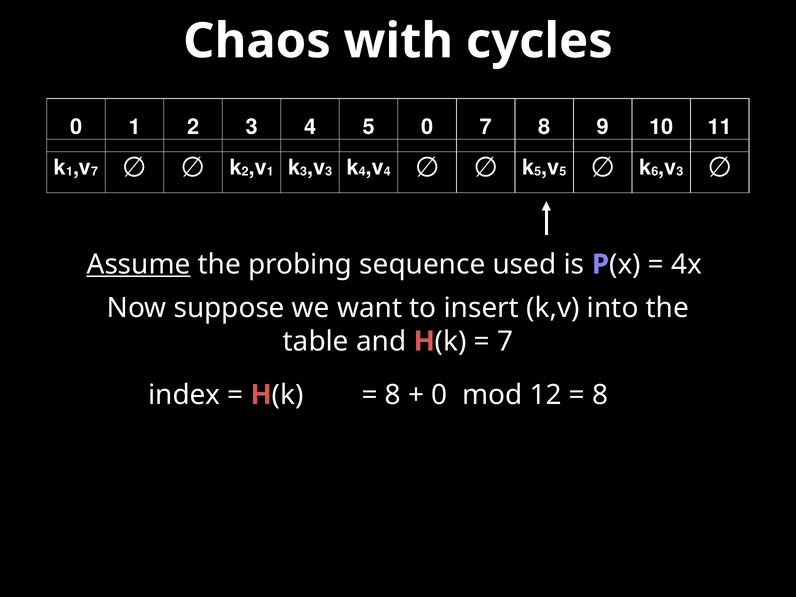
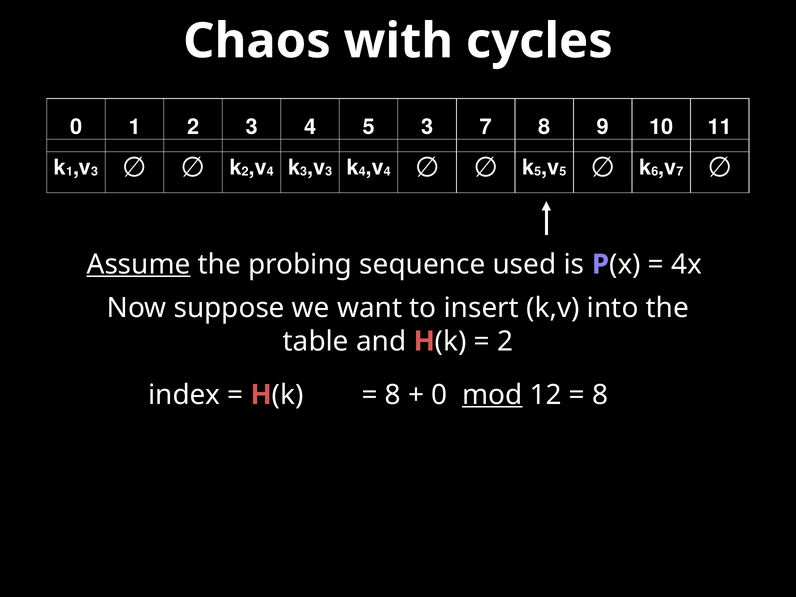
5 0: 0 -> 3
7 at (95, 172): 7 -> 3
1 at (270, 172): 1 -> 4
3 at (680, 172): 3 -> 7
7 at (505, 341): 7 -> 2
mod underline: none -> present
